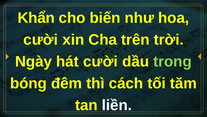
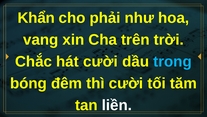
biến: biến -> phải
cười at (41, 40): cười -> vang
Ngày: Ngày -> Chắc
trong colour: light green -> light blue
thì cách: cách -> cười
